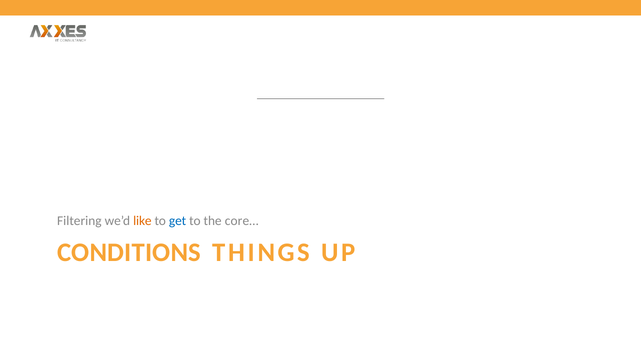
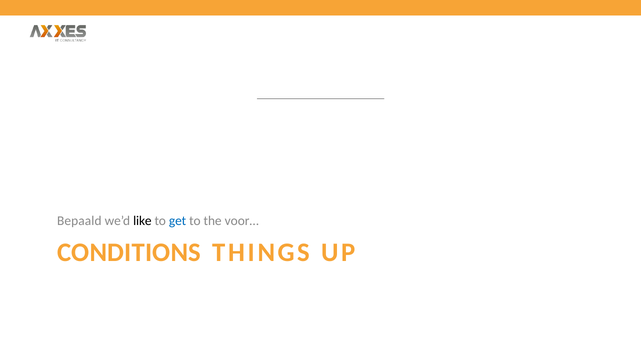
Filtering: Filtering -> Bepaald
like colour: orange -> black
core…: core… -> voor…
